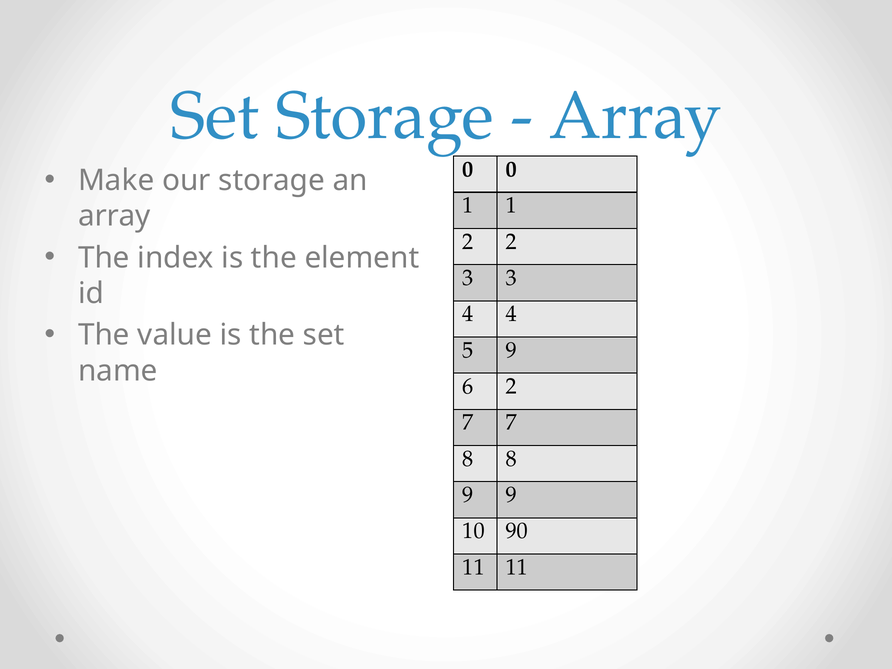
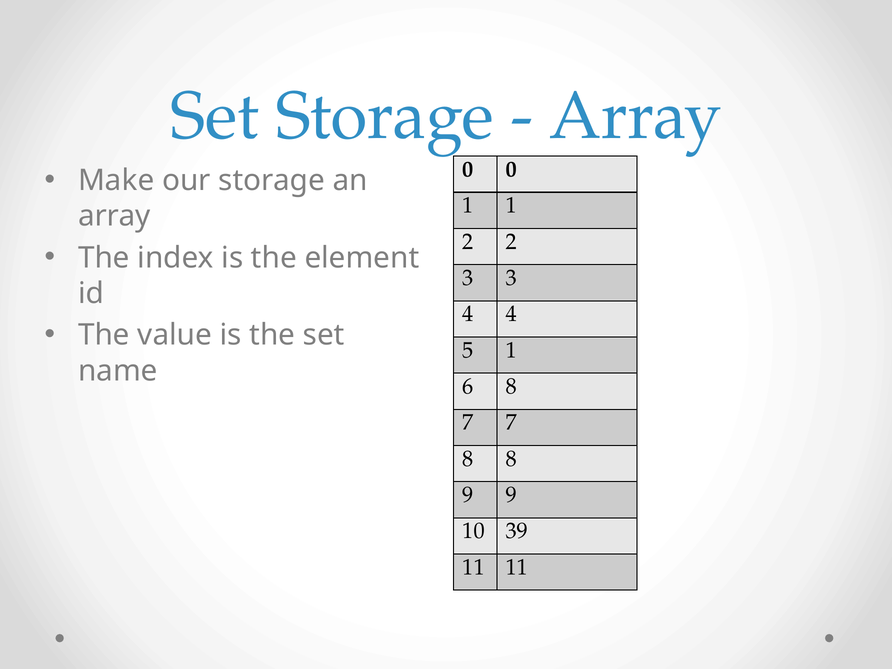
5 9: 9 -> 1
6 2: 2 -> 8
90: 90 -> 39
